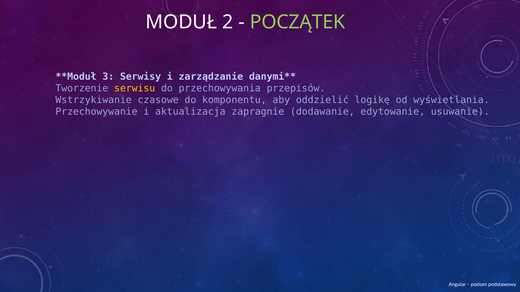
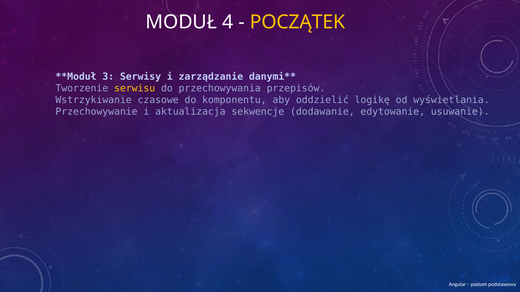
2: 2 -> 4
POCZĄTEK colour: light green -> yellow
zapragnie: zapragnie -> sekwencje
